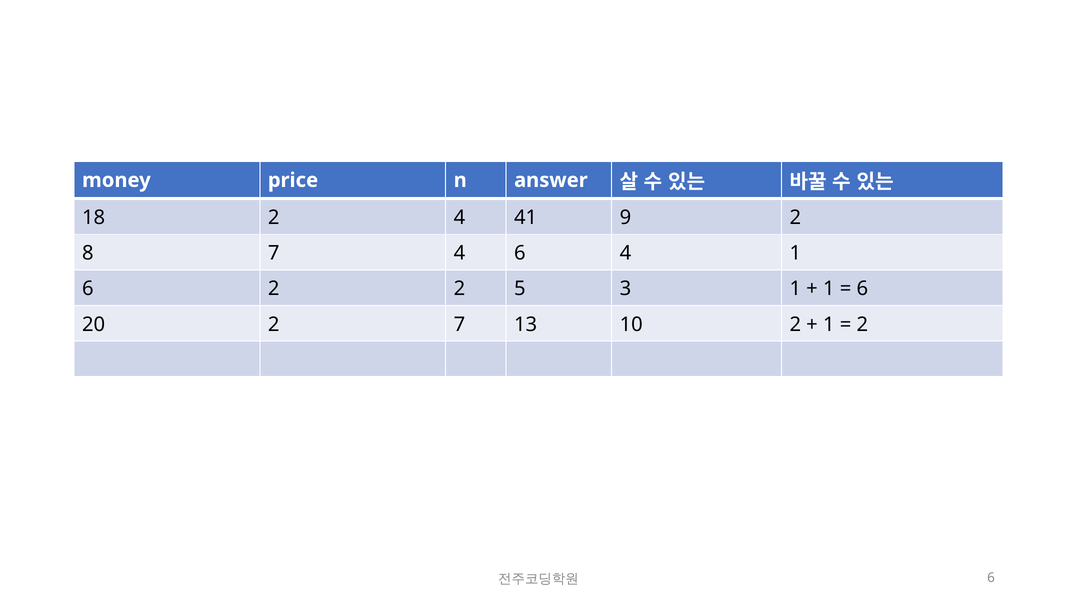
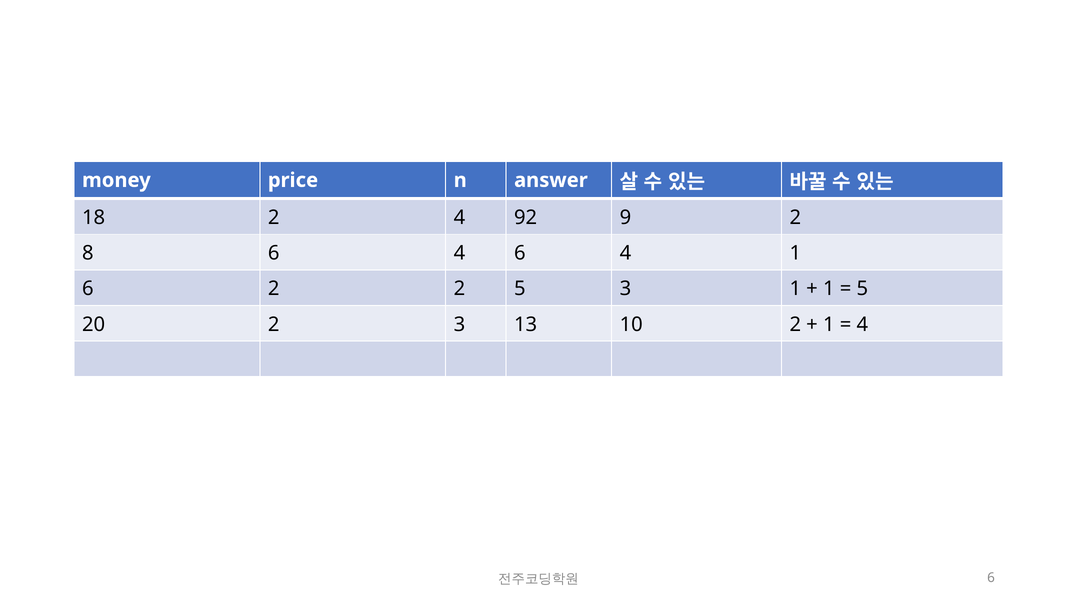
41: 41 -> 92
8 7: 7 -> 6
6 at (862, 289): 6 -> 5
2 7: 7 -> 3
2 at (862, 324): 2 -> 4
